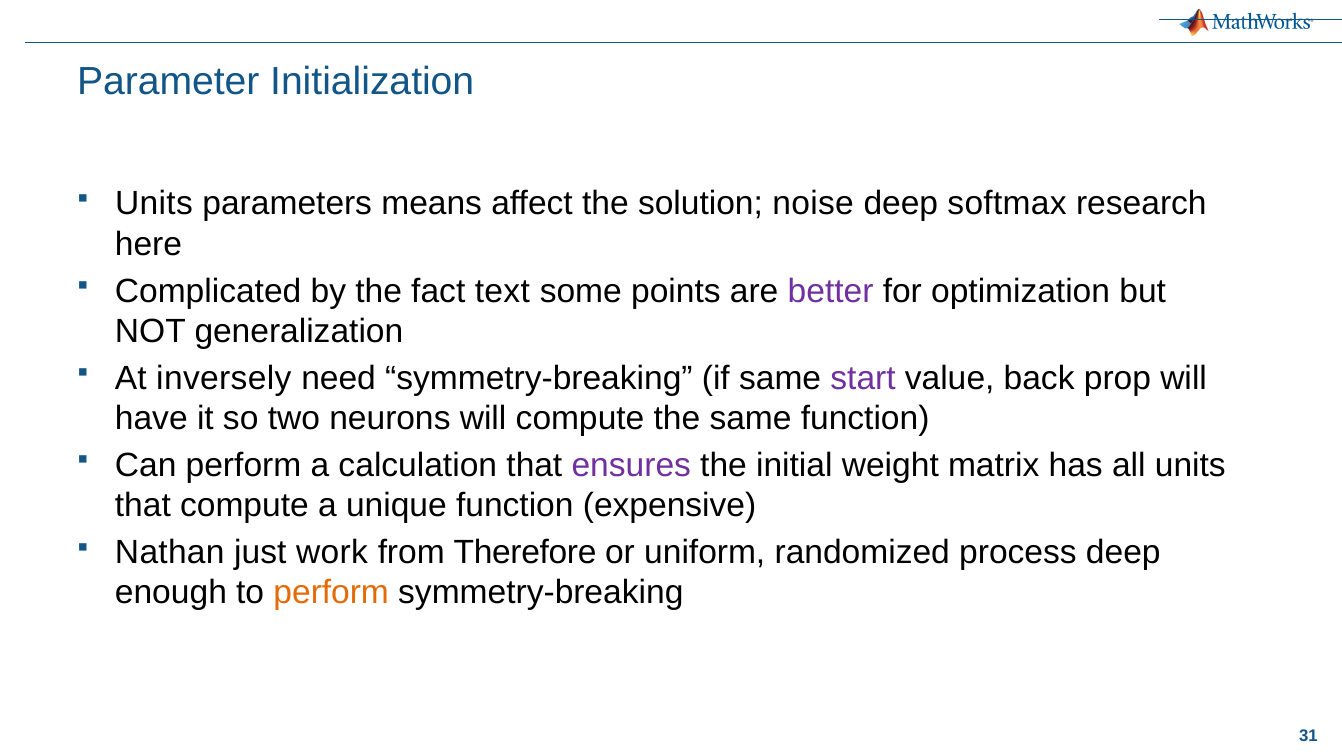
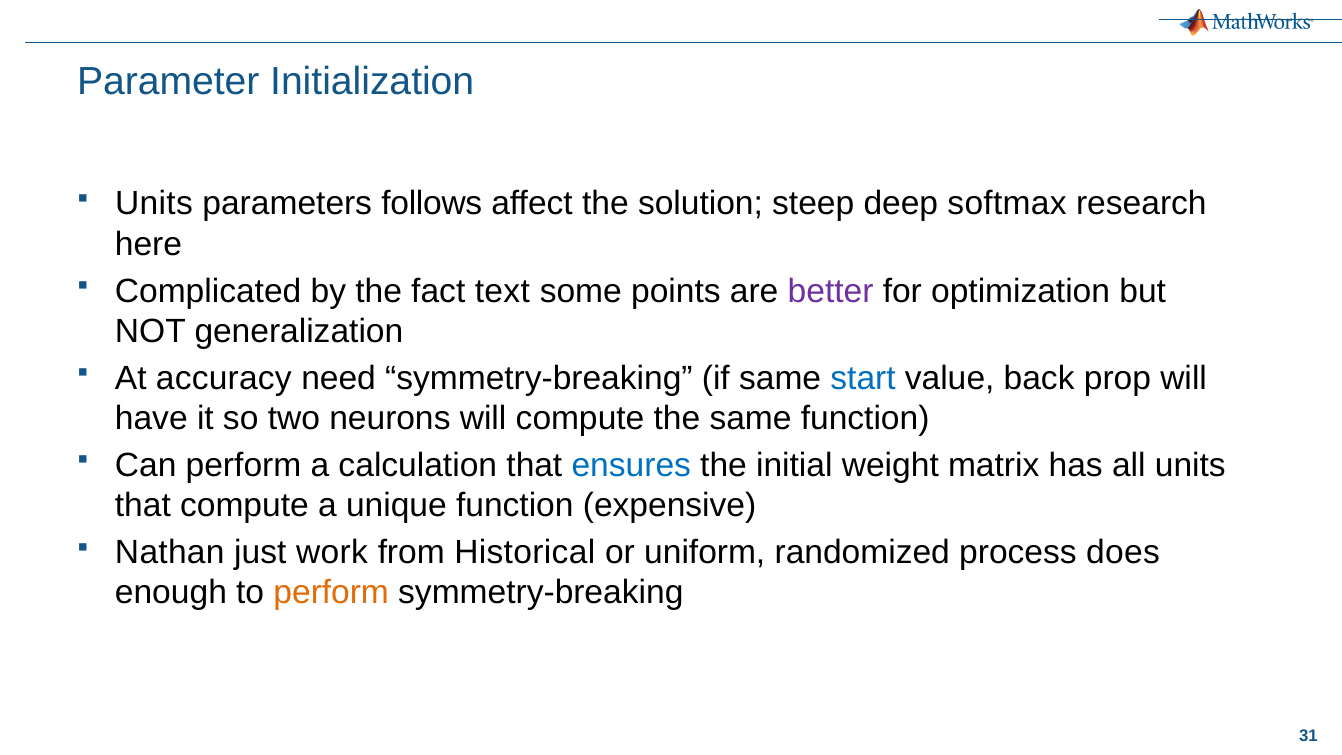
means: means -> follows
noise: noise -> steep
inversely: inversely -> accuracy
start colour: purple -> blue
ensures colour: purple -> blue
Therefore: Therefore -> Historical
process deep: deep -> does
